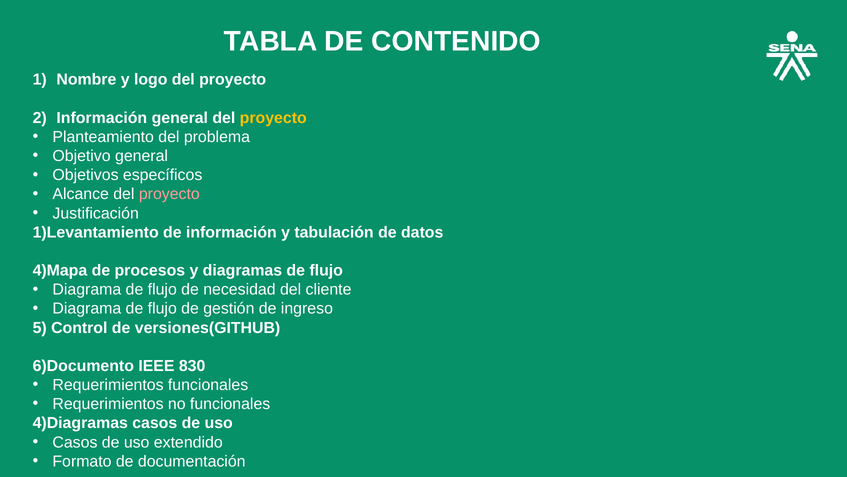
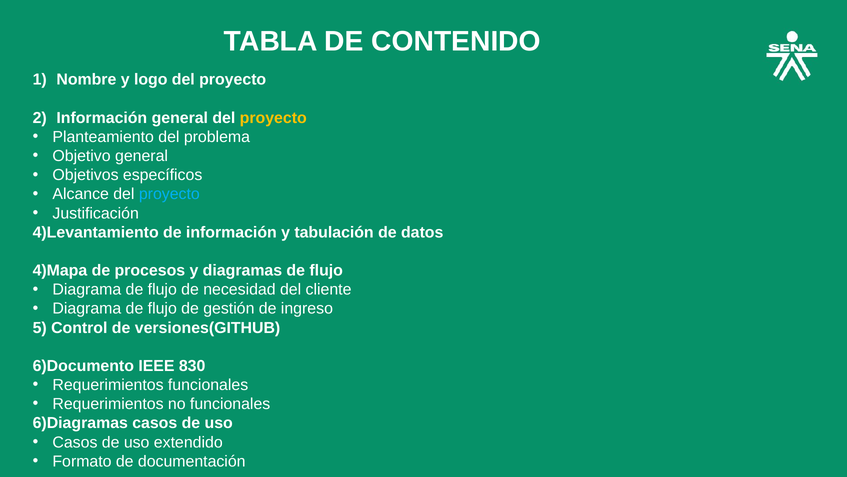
proyecto at (169, 194) colour: pink -> light blue
1)Levantamiento: 1)Levantamiento -> 4)Levantamiento
4)Diagramas: 4)Diagramas -> 6)Diagramas
